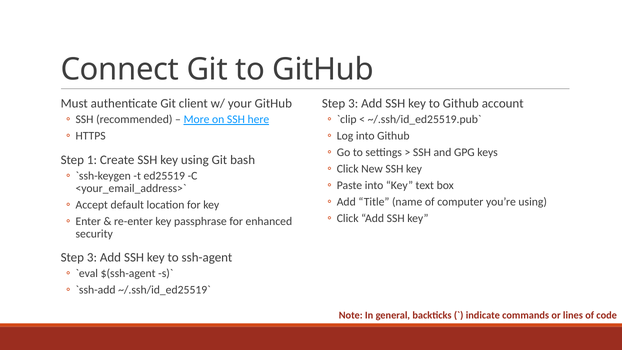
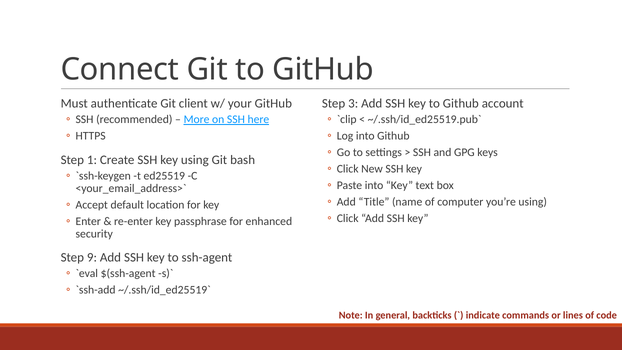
3 at (92, 257): 3 -> 9
